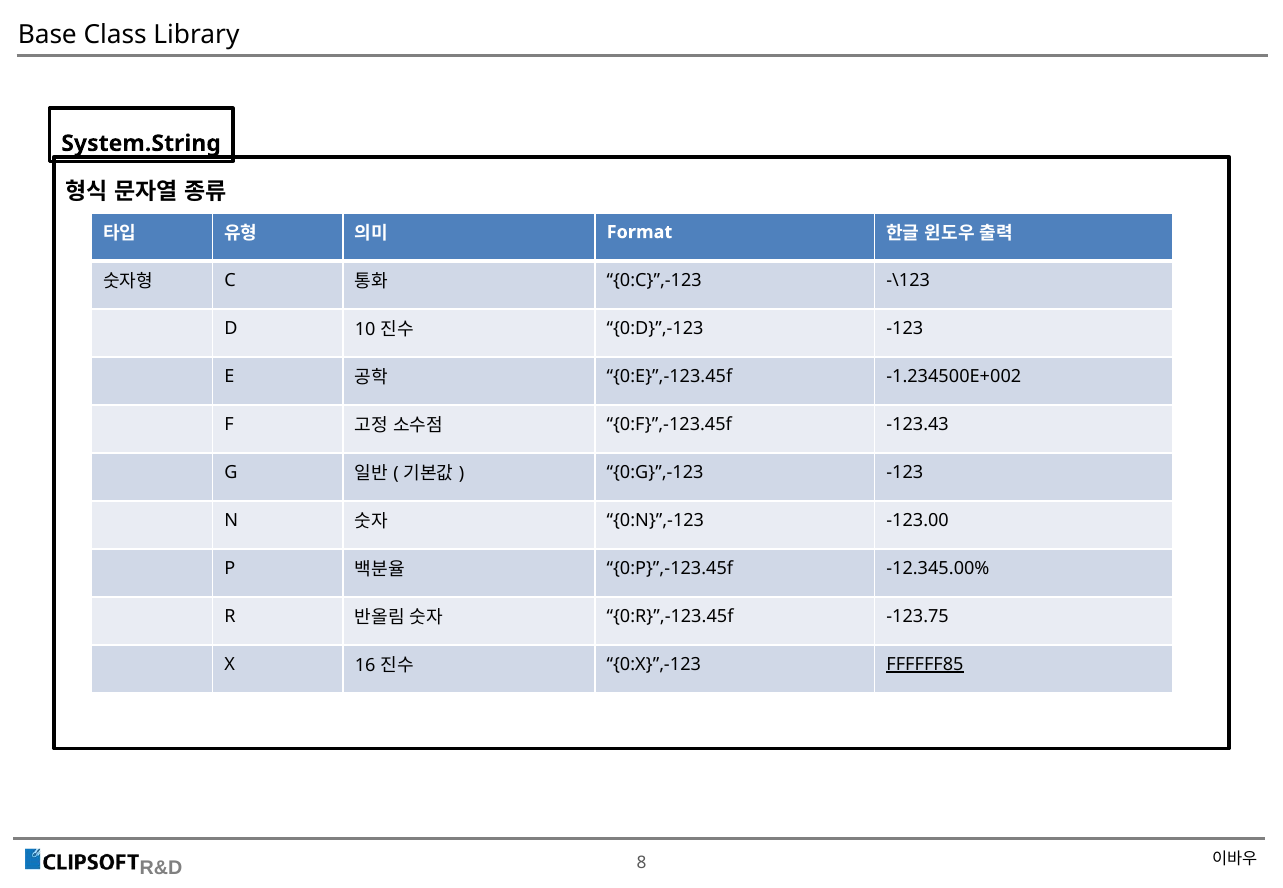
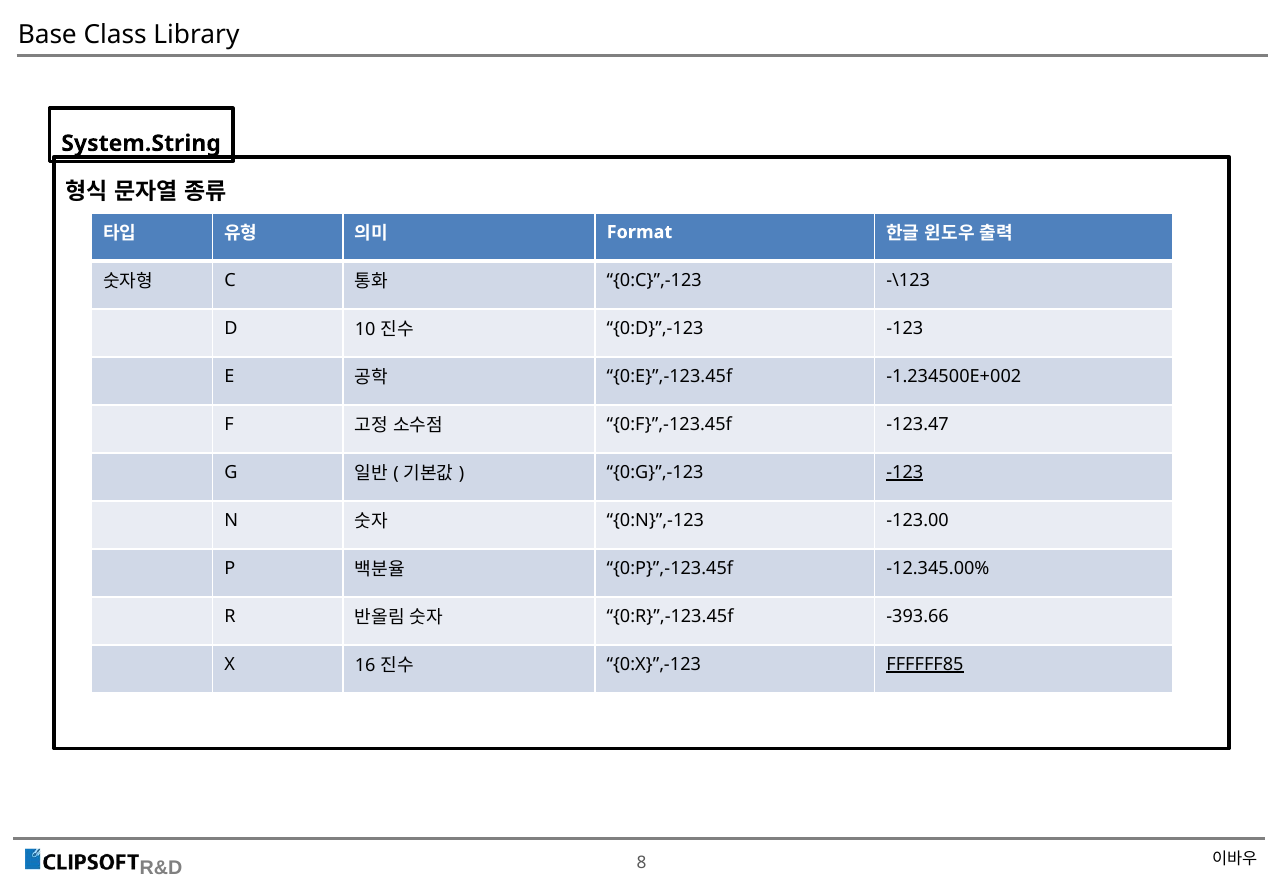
-123.43: -123.43 -> -123.47
-123 at (905, 472) underline: none -> present
-123.75: -123.75 -> -393.66
